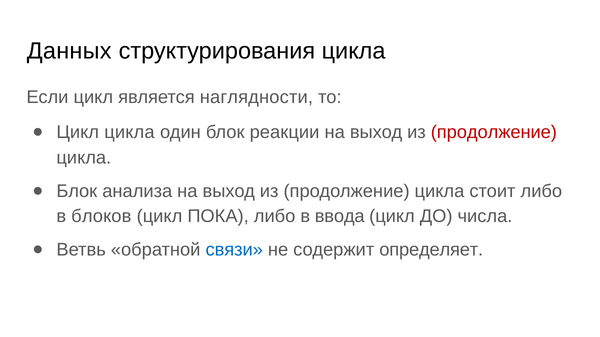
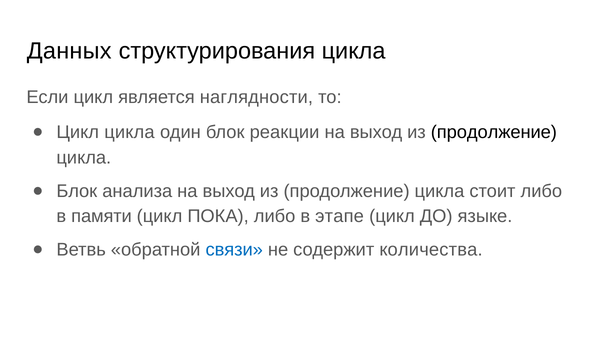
продолжение at (494, 132) colour: red -> black
блоков: блоков -> памяти
ввода: ввода -> этапе
числа: числа -> языке
определяет: определяет -> количества
